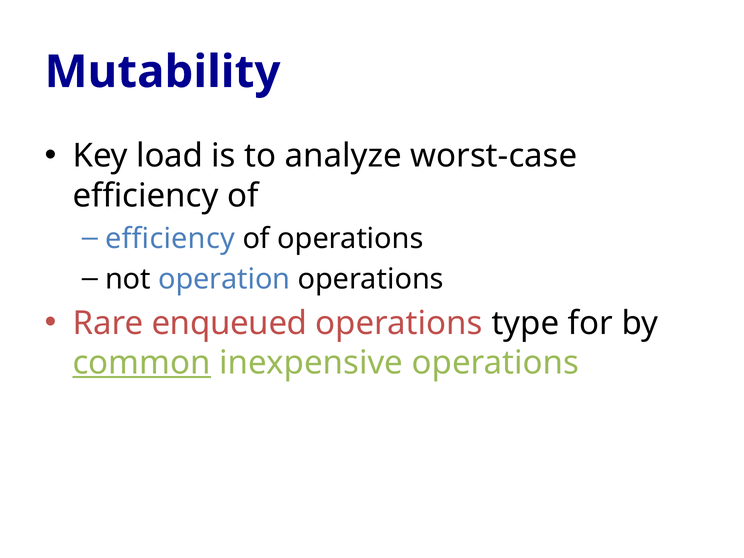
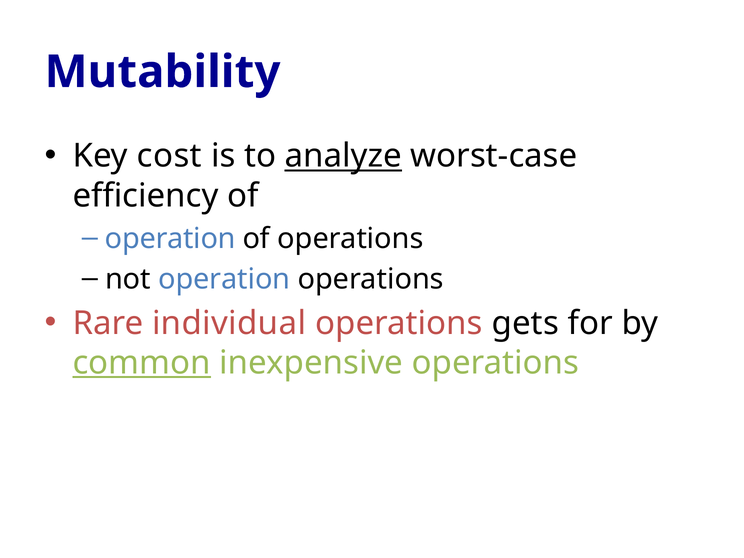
load: load -> cost
analyze underline: none -> present
efficiency at (170, 238): efficiency -> operation
enqueued: enqueued -> individual
type: type -> gets
